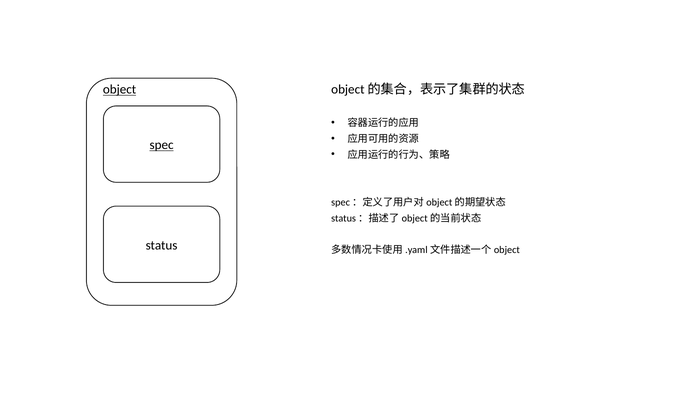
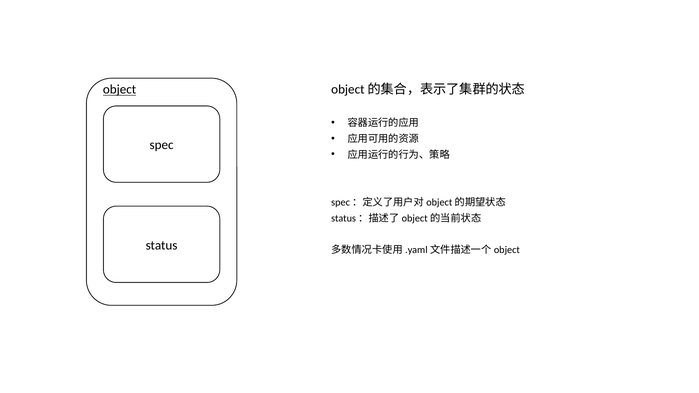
spec underline: present -> none
